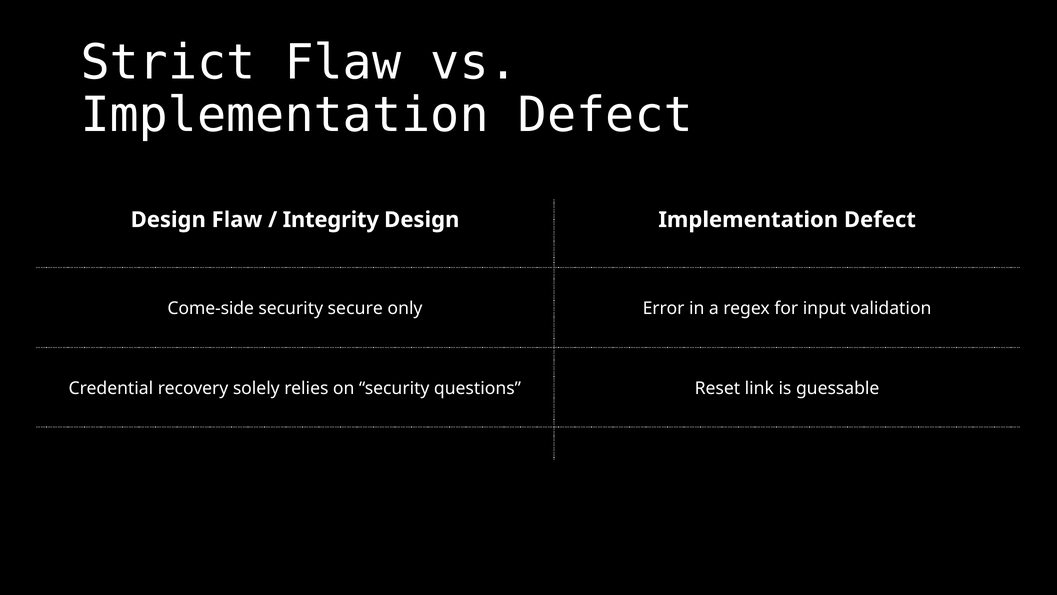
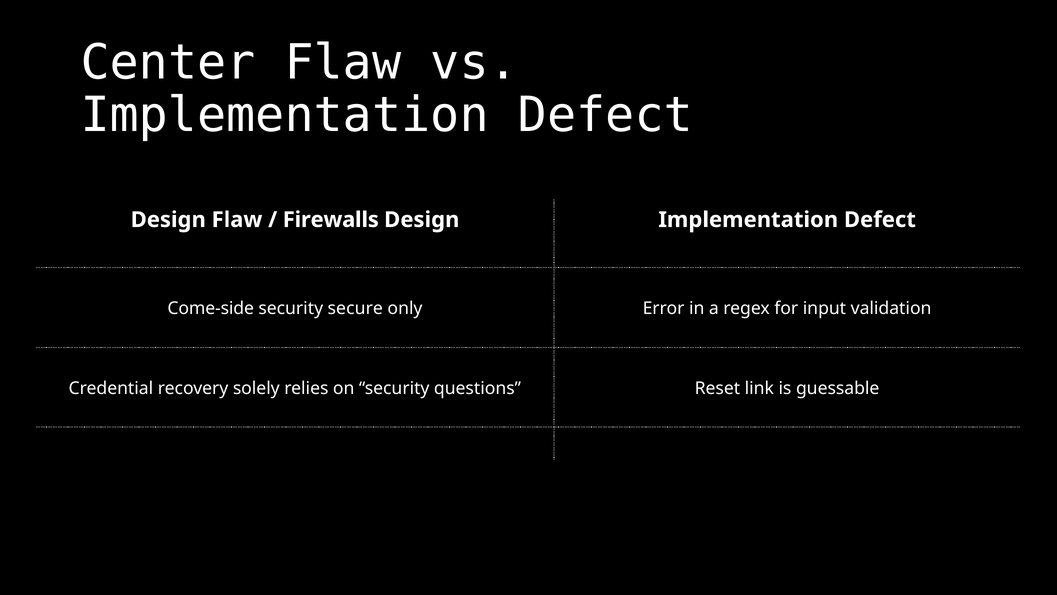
Strict: Strict -> Center
Integrity: Integrity -> Firewalls
